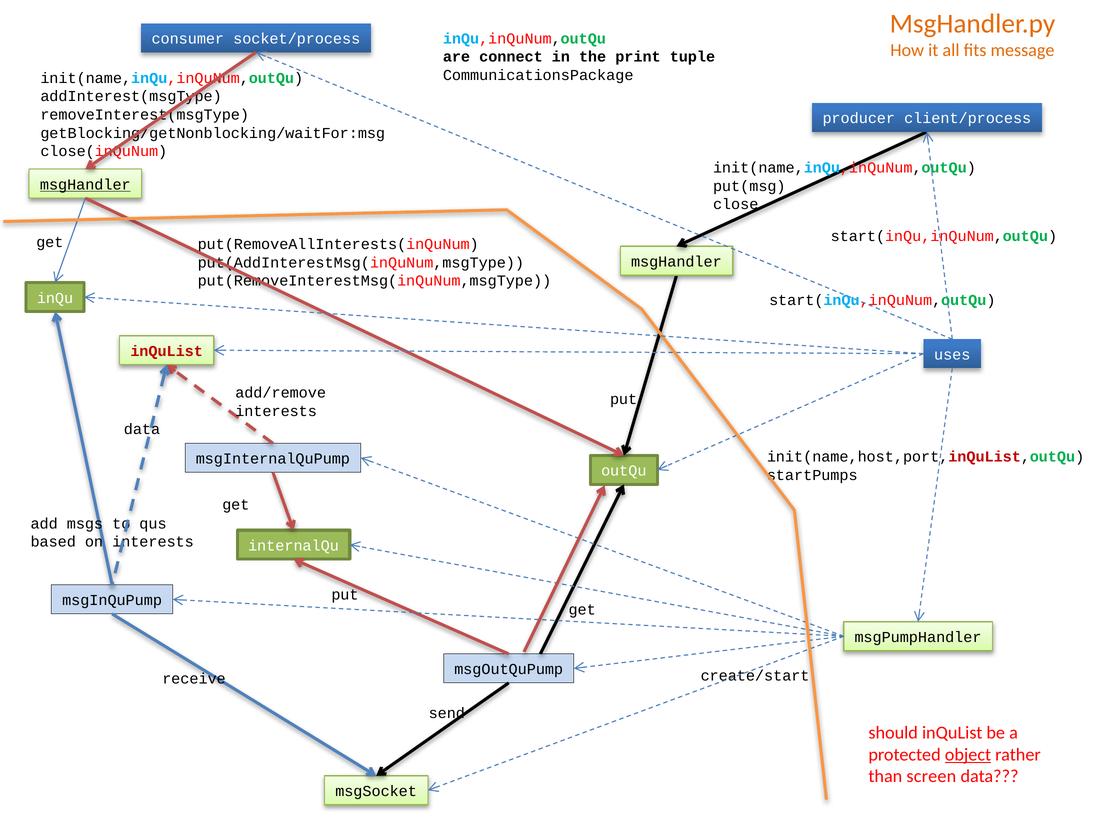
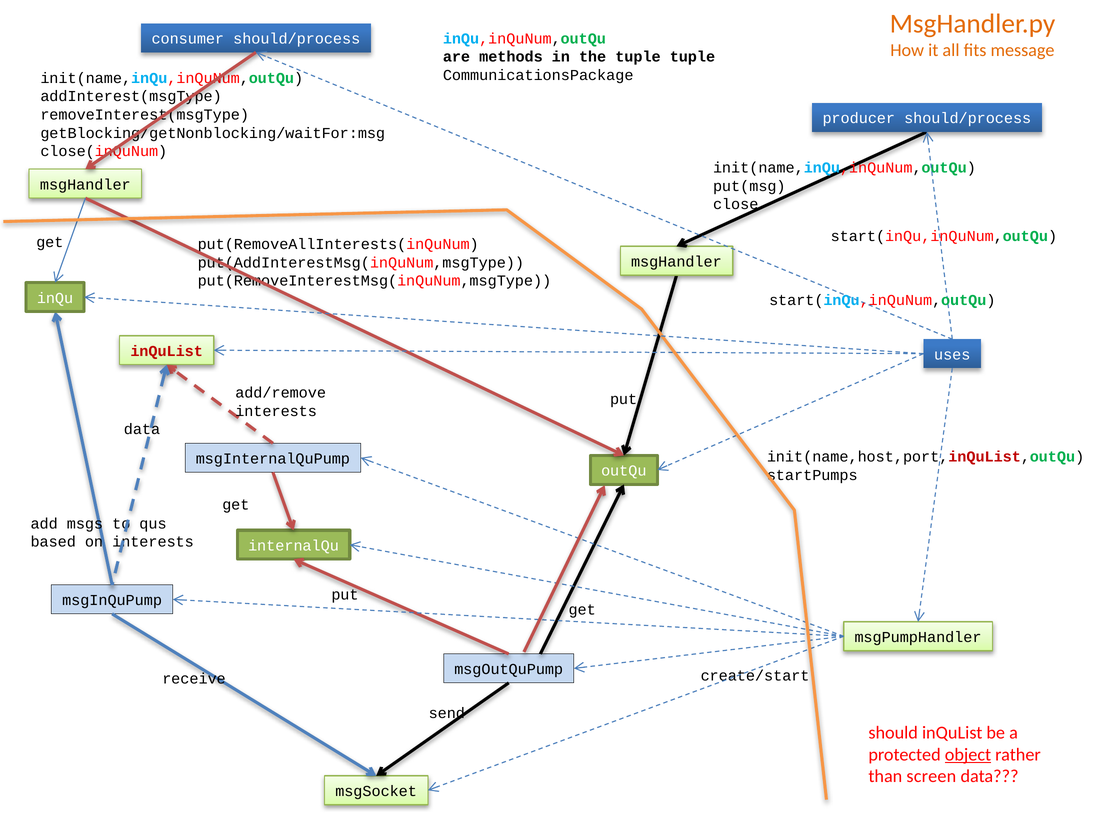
consumer socket/process: socket/process -> should/process
connect: connect -> methods
the print: print -> tuple
producer client/process: client/process -> should/process
msgHandler at (85, 185) underline: present -> none
